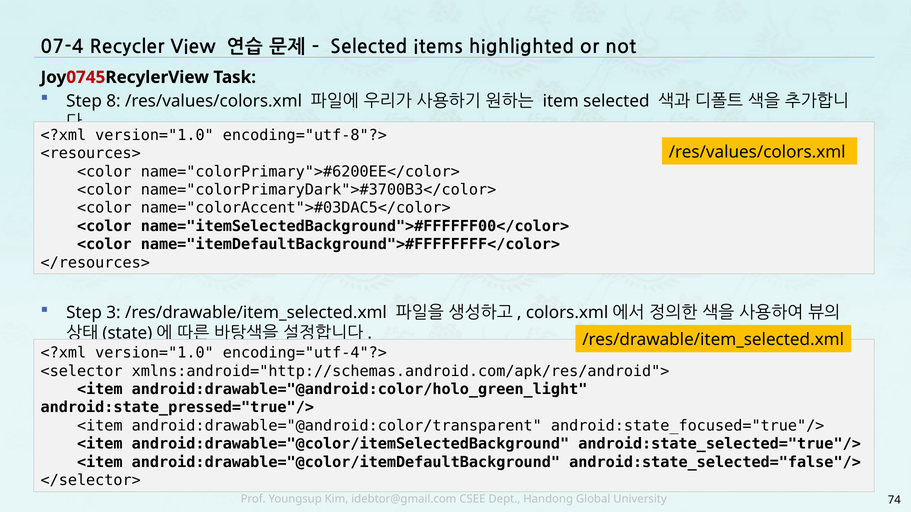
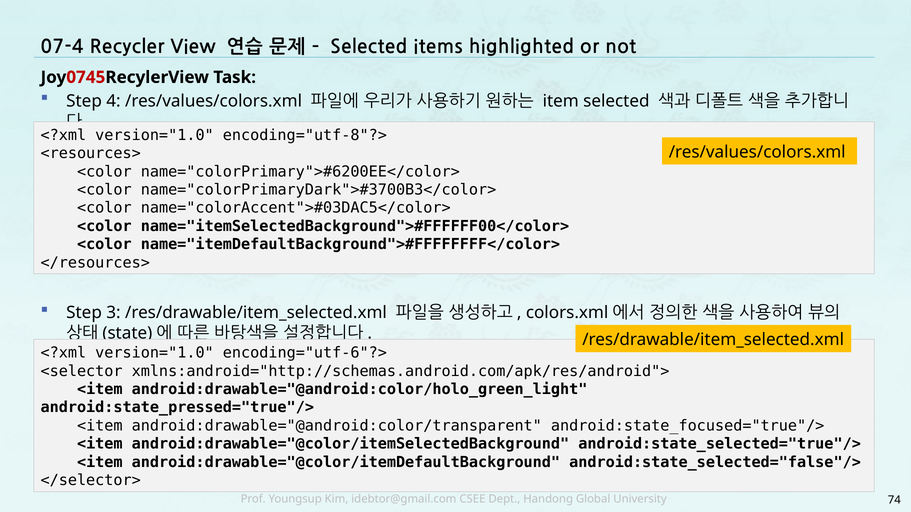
8: 8 -> 4
encoding="utf-4"?>: encoding="utf-4"?> -> encoding="utf-6"?>
